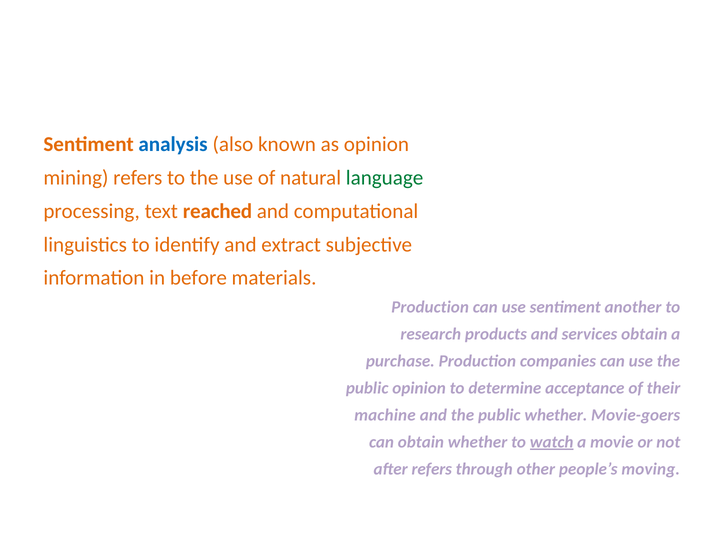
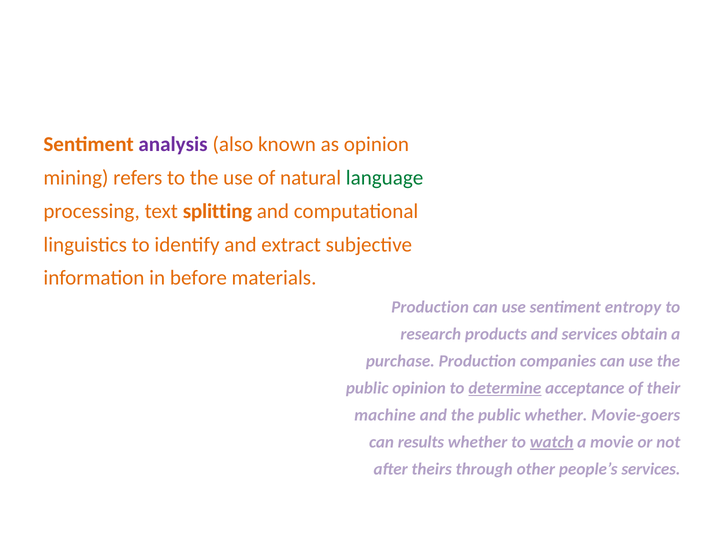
analysis colour: blue -> purple
reached: reached -> splitting
another: another -> entropy
determine underline: none -> present
can obtain: obtain -> results
after refers: refers -> theirs
people’s moving: moving -> services
